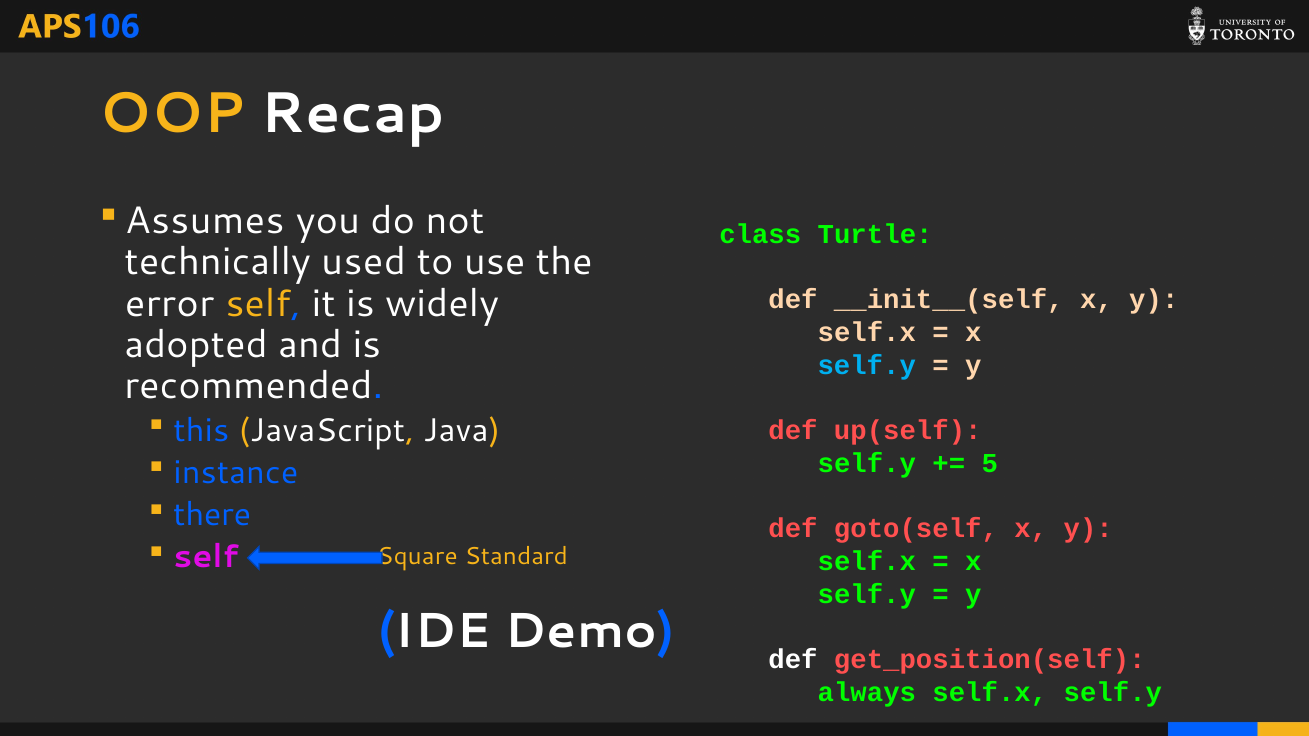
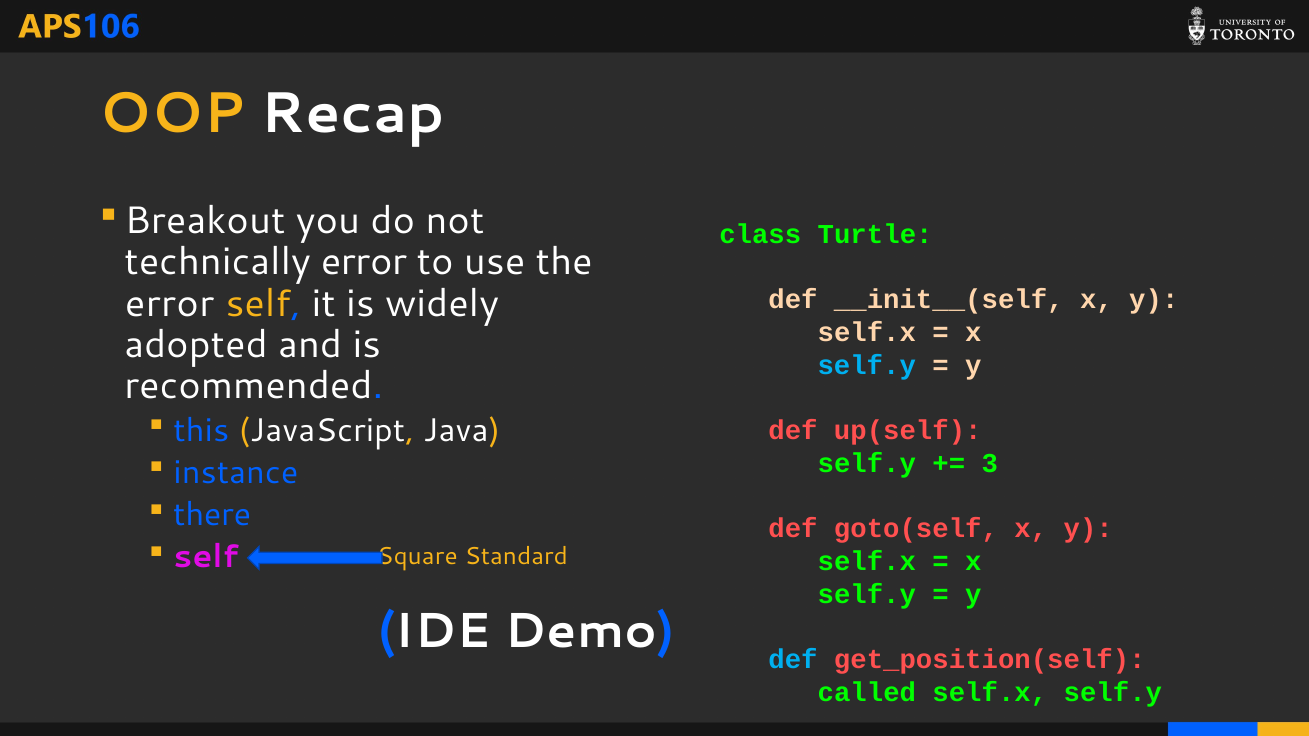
Assumes: Assumes -> Breakout
technically used: used -> error
5: 5 -> 3
def at (793, 660) colour: white -> light blue
always: always -> called
